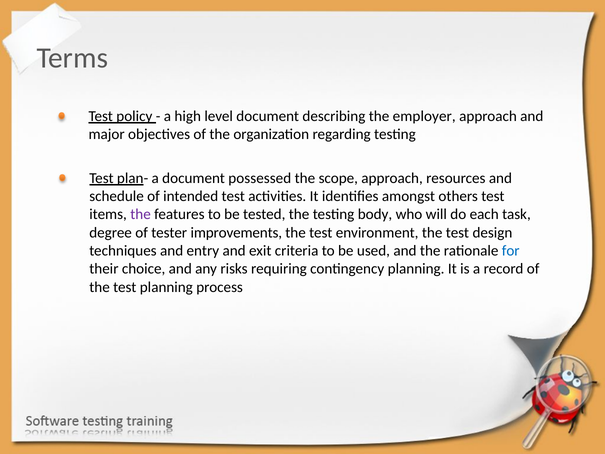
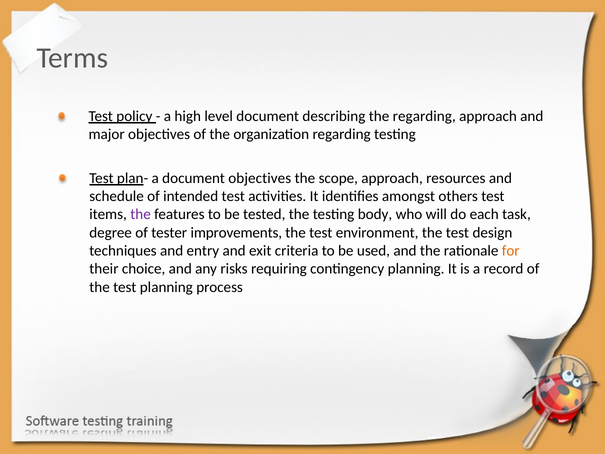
the employer: employer -> regarding
document possessed: possessed -> objectives
for colour: blue -> orange
